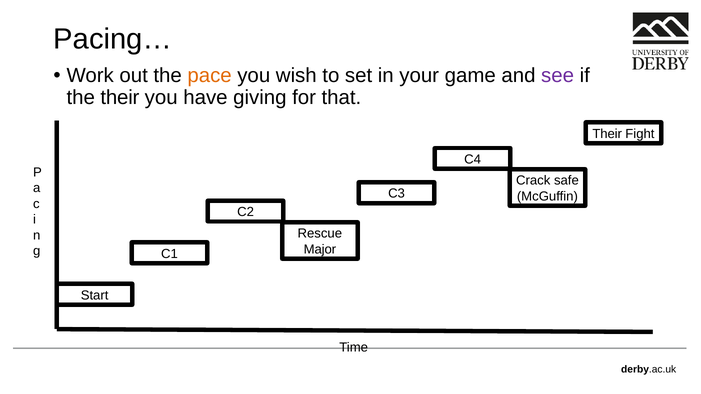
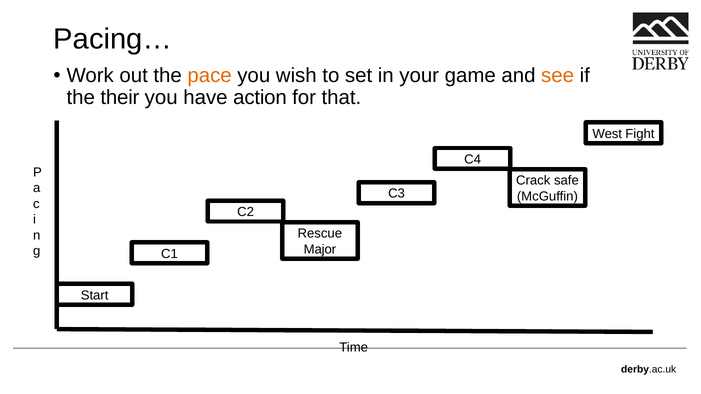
see colour: purple -> orange
giving: giving -> action
Their at (607, 134): Their -> West
